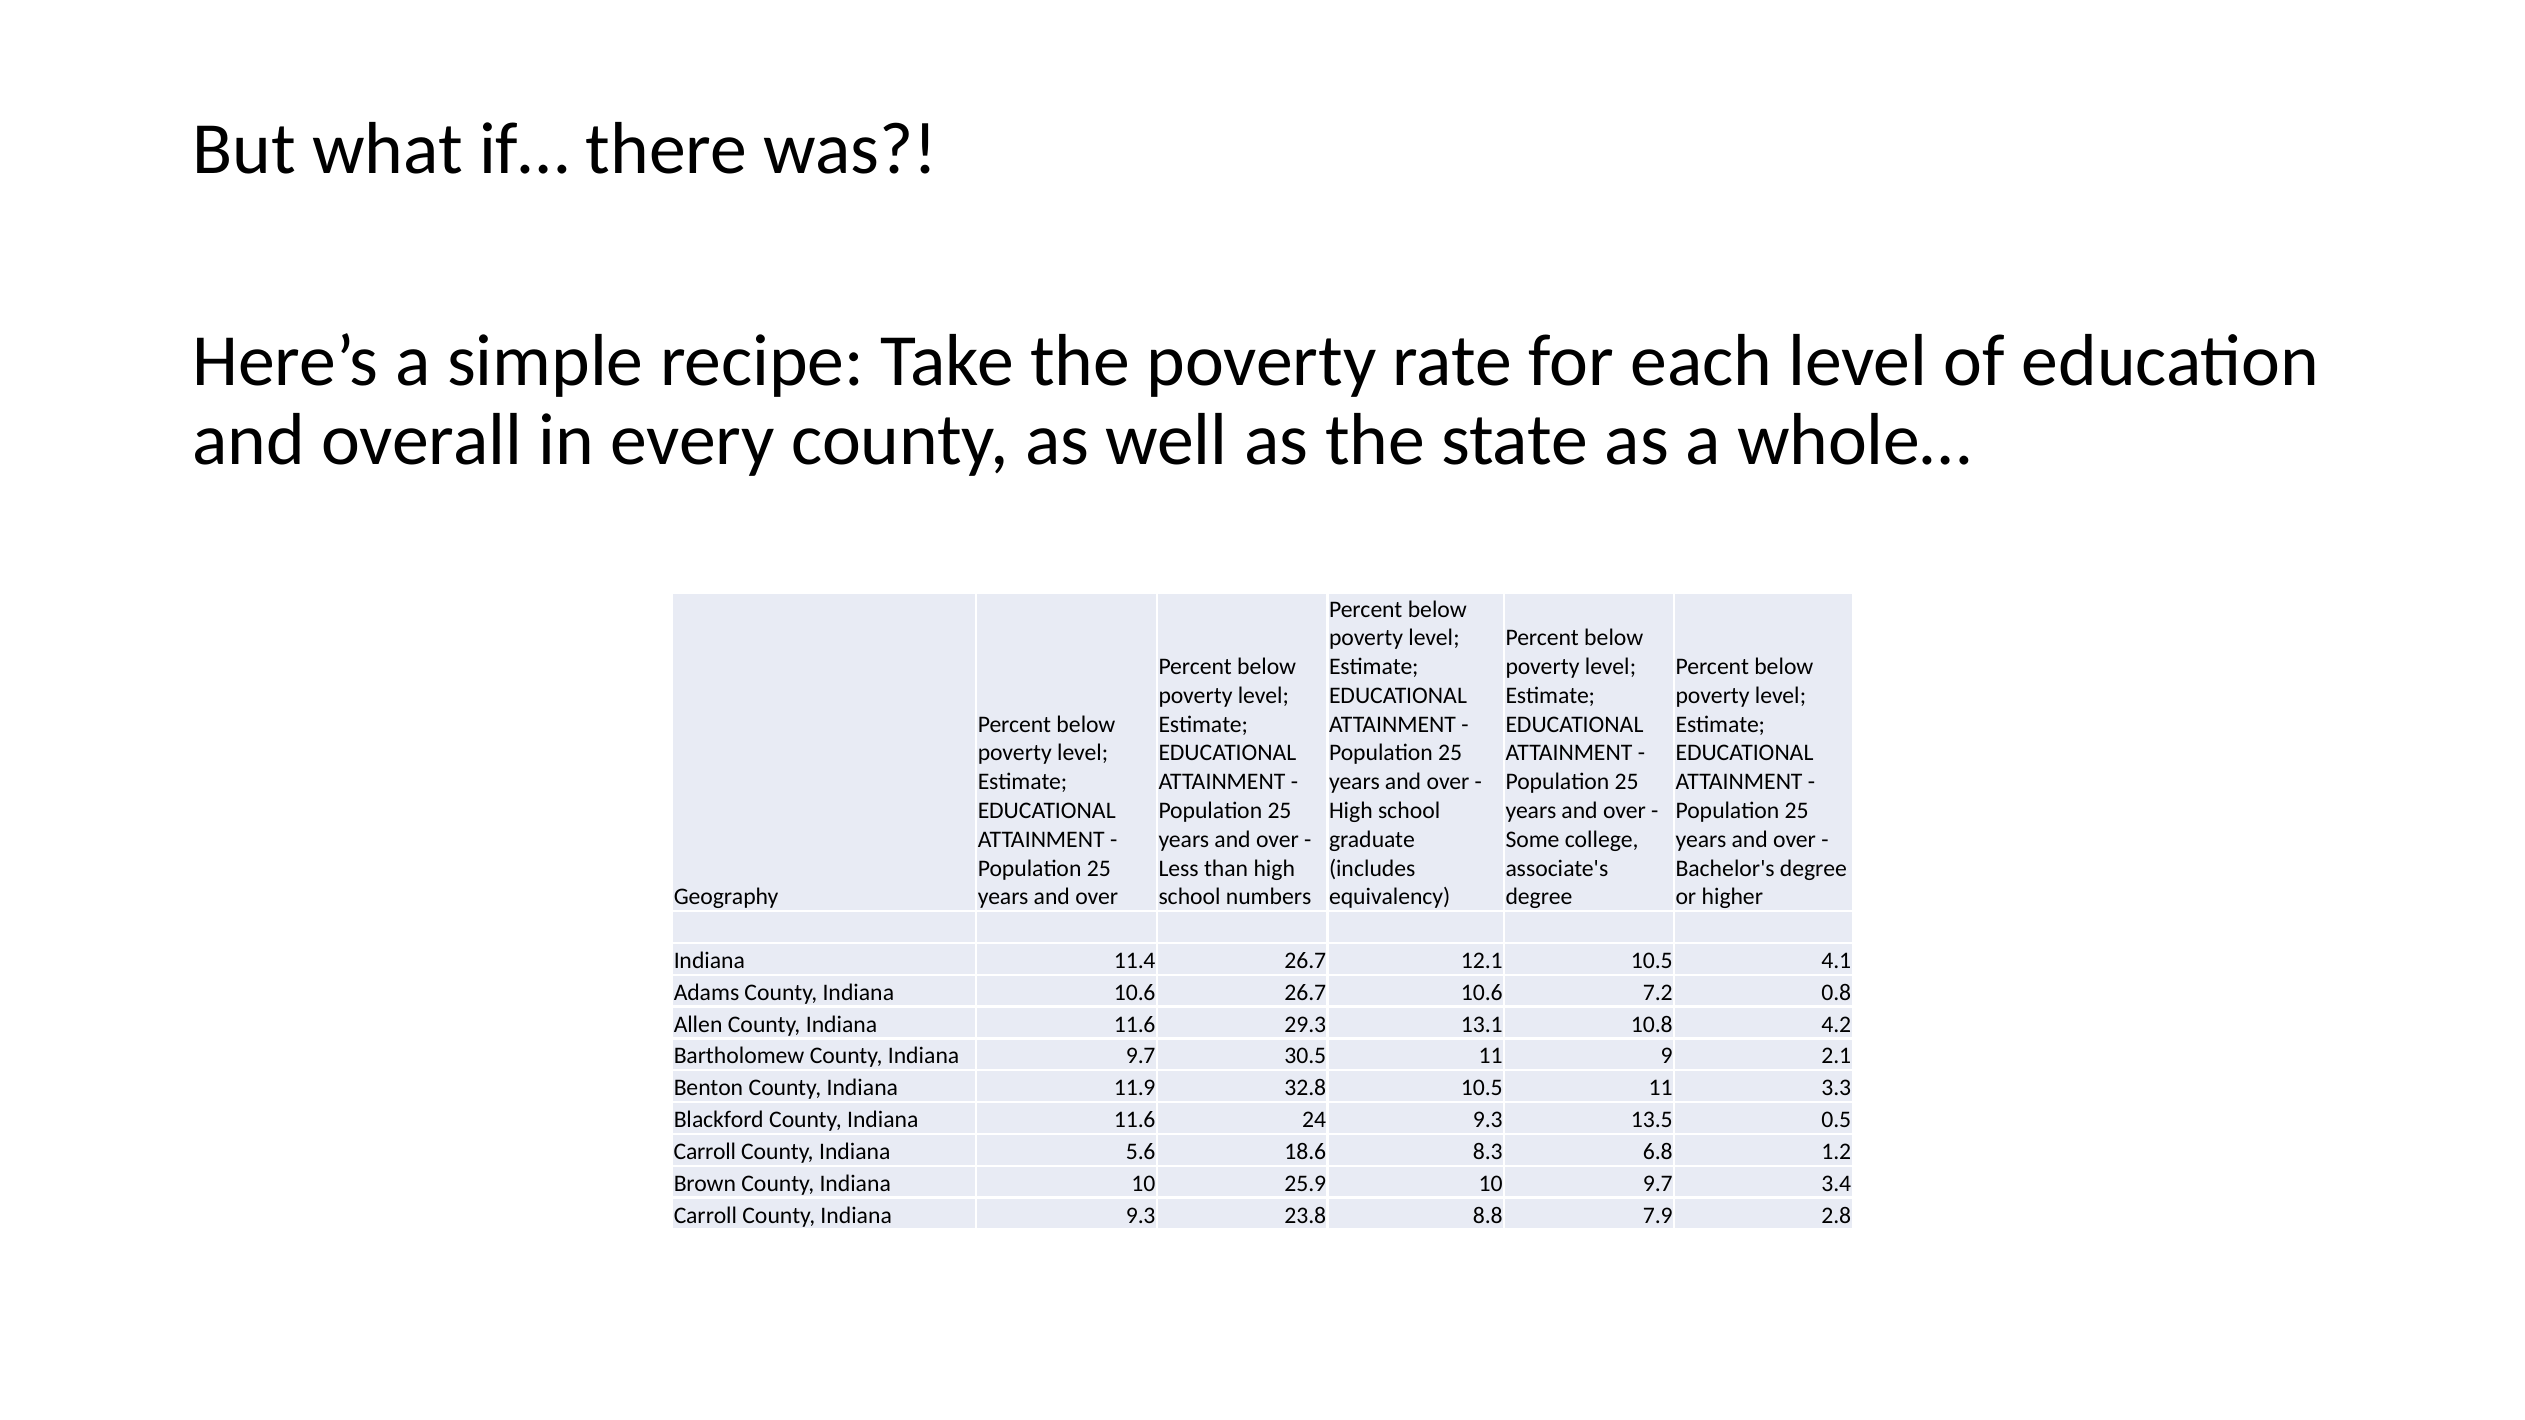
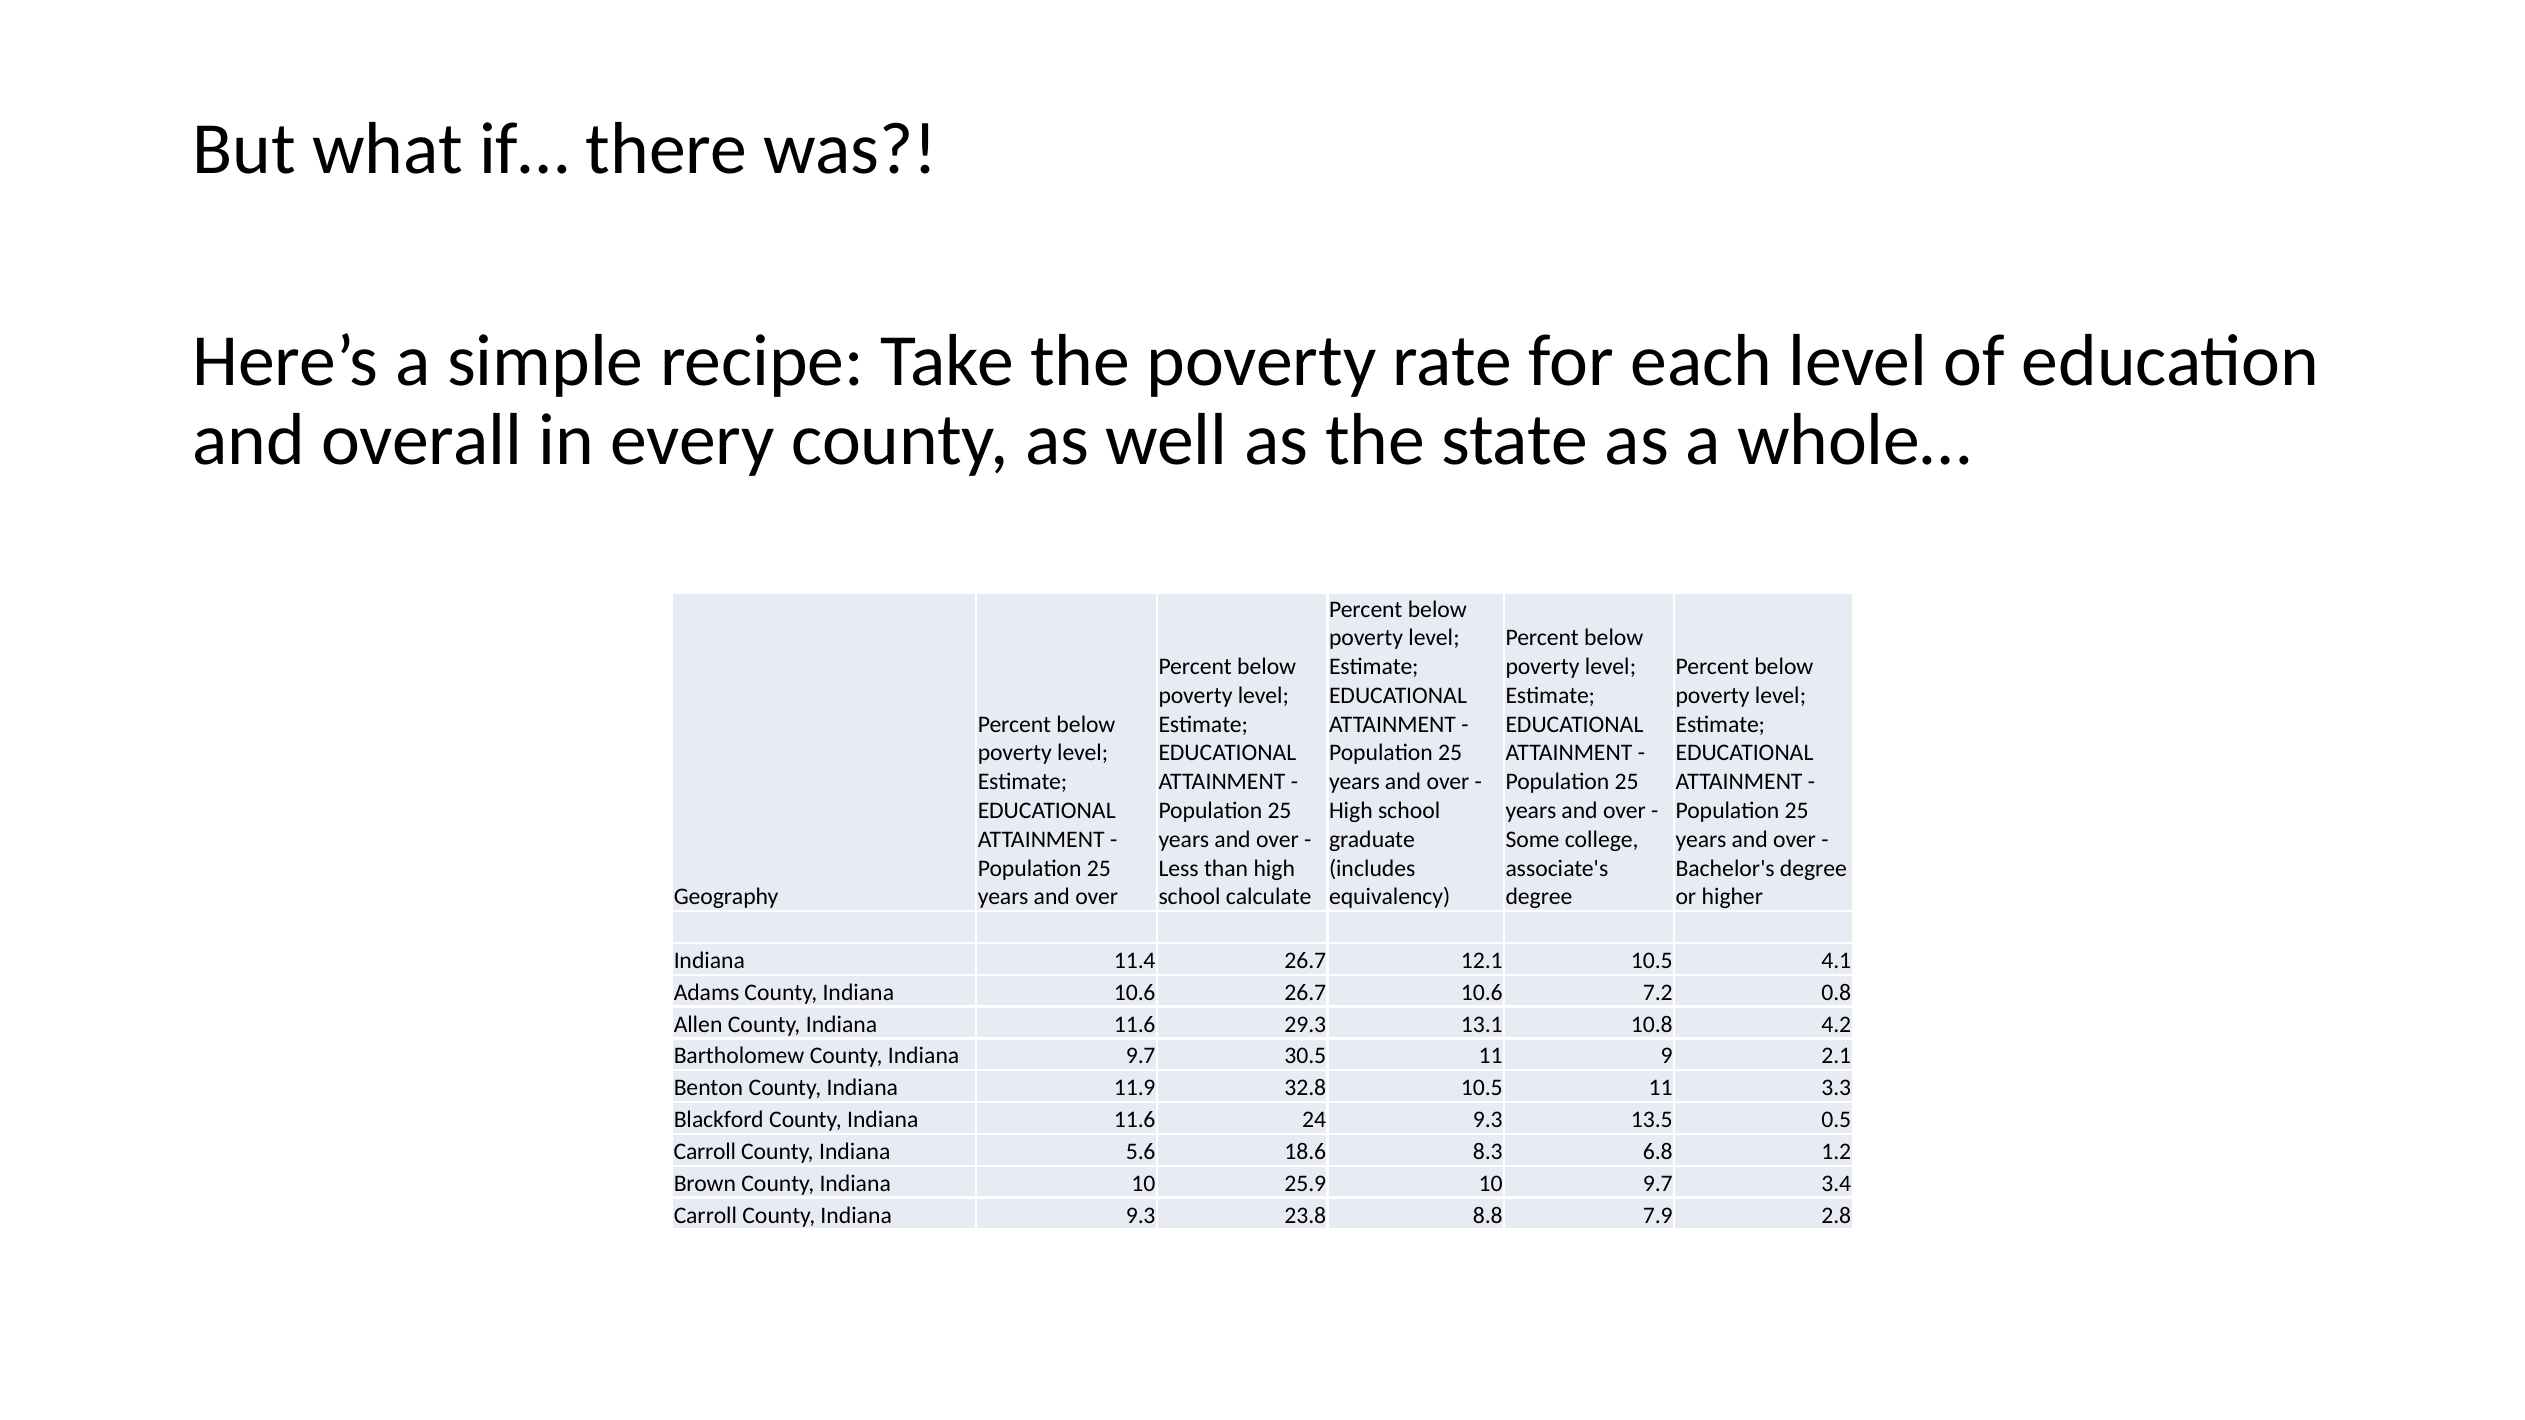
numbers: numbers -> calculate
